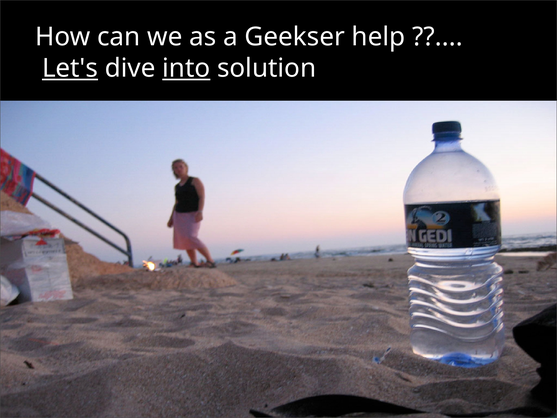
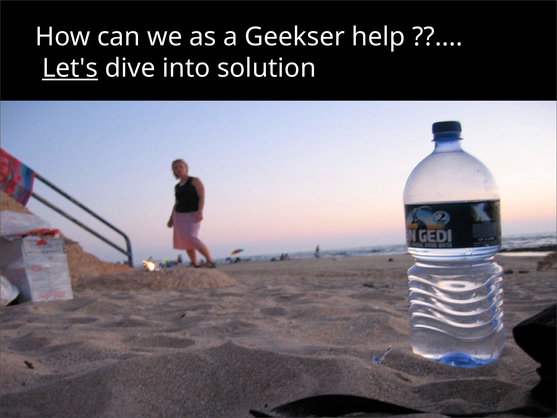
into underline: present -> none
